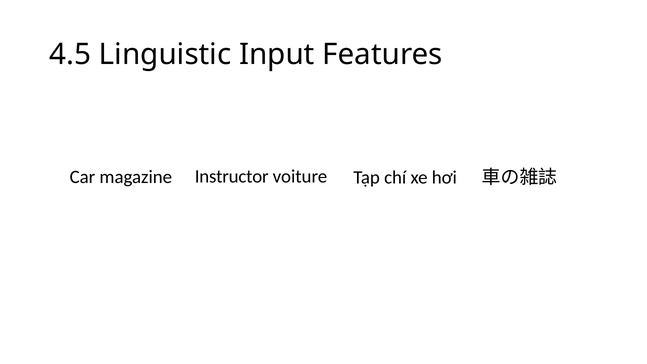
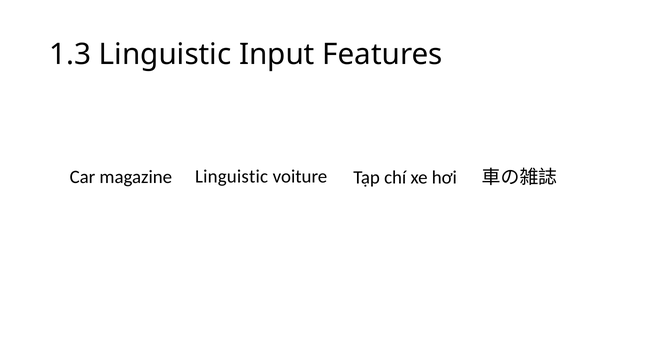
4.5: 4.5 -> 1.3
magazine Instructor: Instructor -> Linguistic
